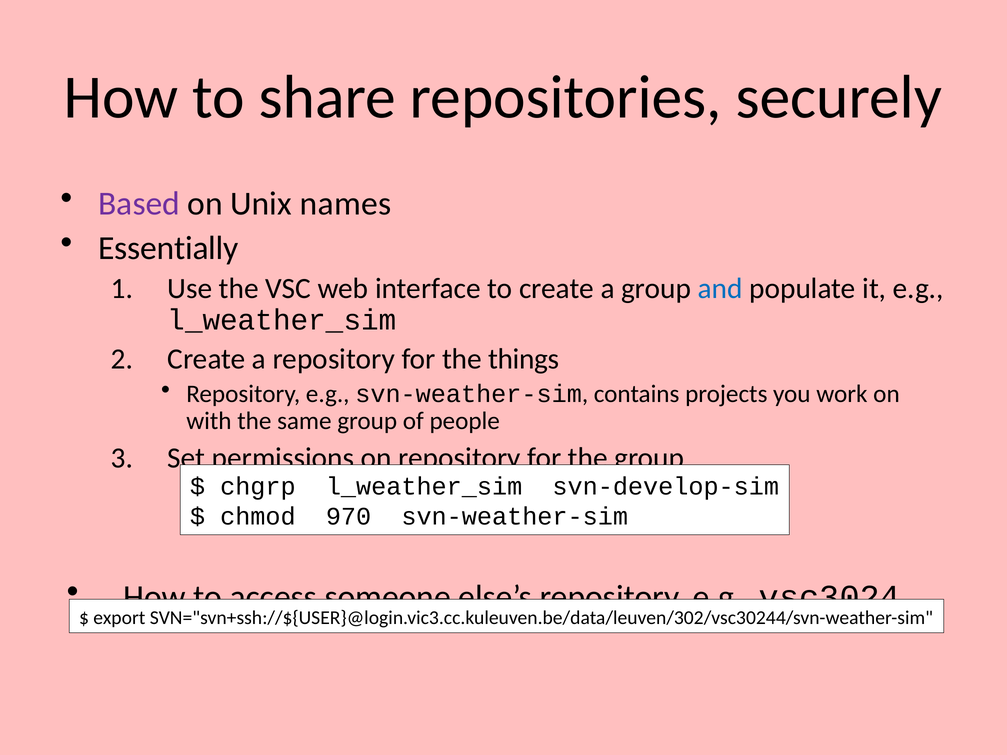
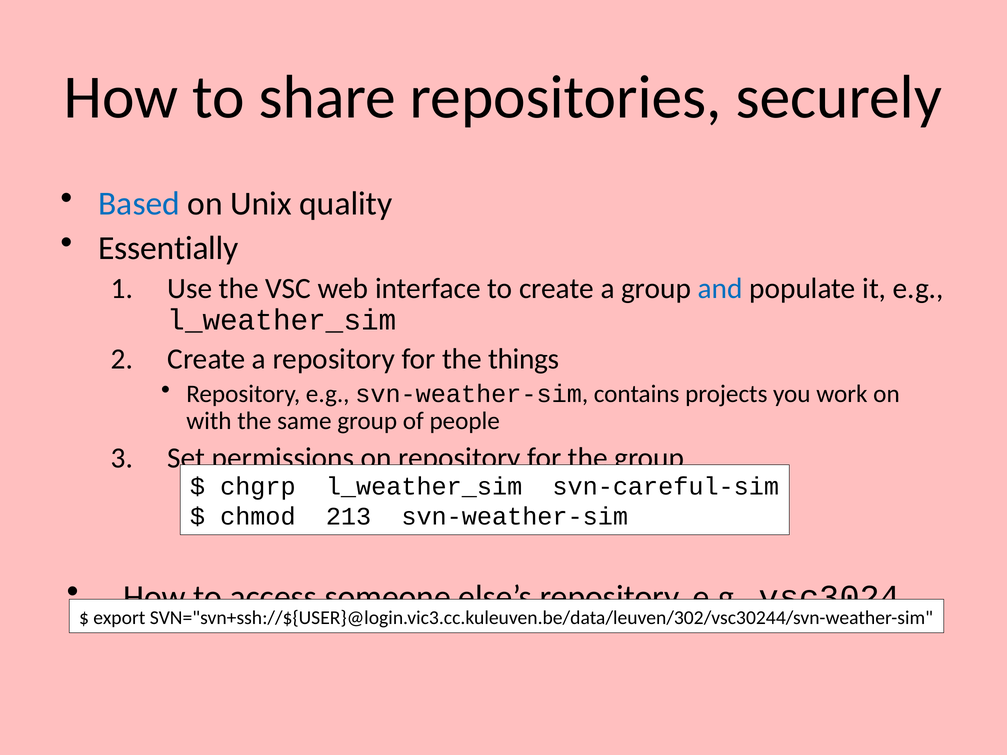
Based colour: purple -> blue
names: names -> quality
svn-develop-sim: svn-develop-sim -> svn-careful-sim
970: 970 -> 213
